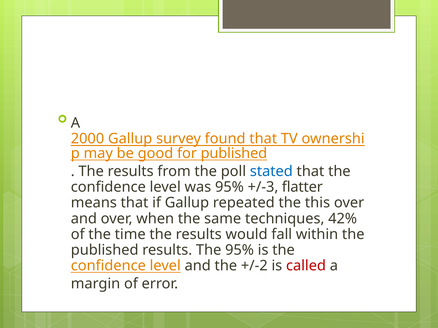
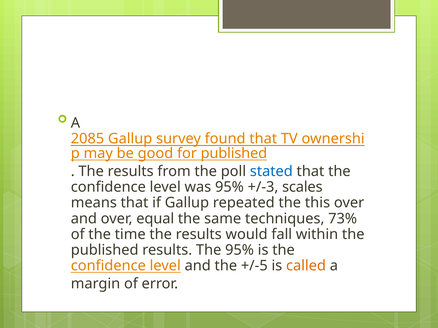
2000: 2000 -> 2085
flatter: flatter -> scales
when: when -> equal
42%: 42% -> 73%
+/-2: +/-2 -> +/-5
called colour: red -> orange
